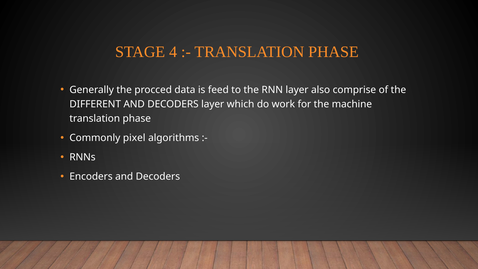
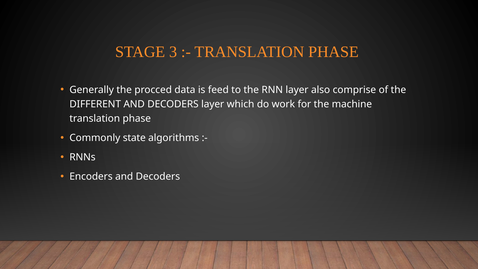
4: 4 -> 3
pixel: pixel -> state
